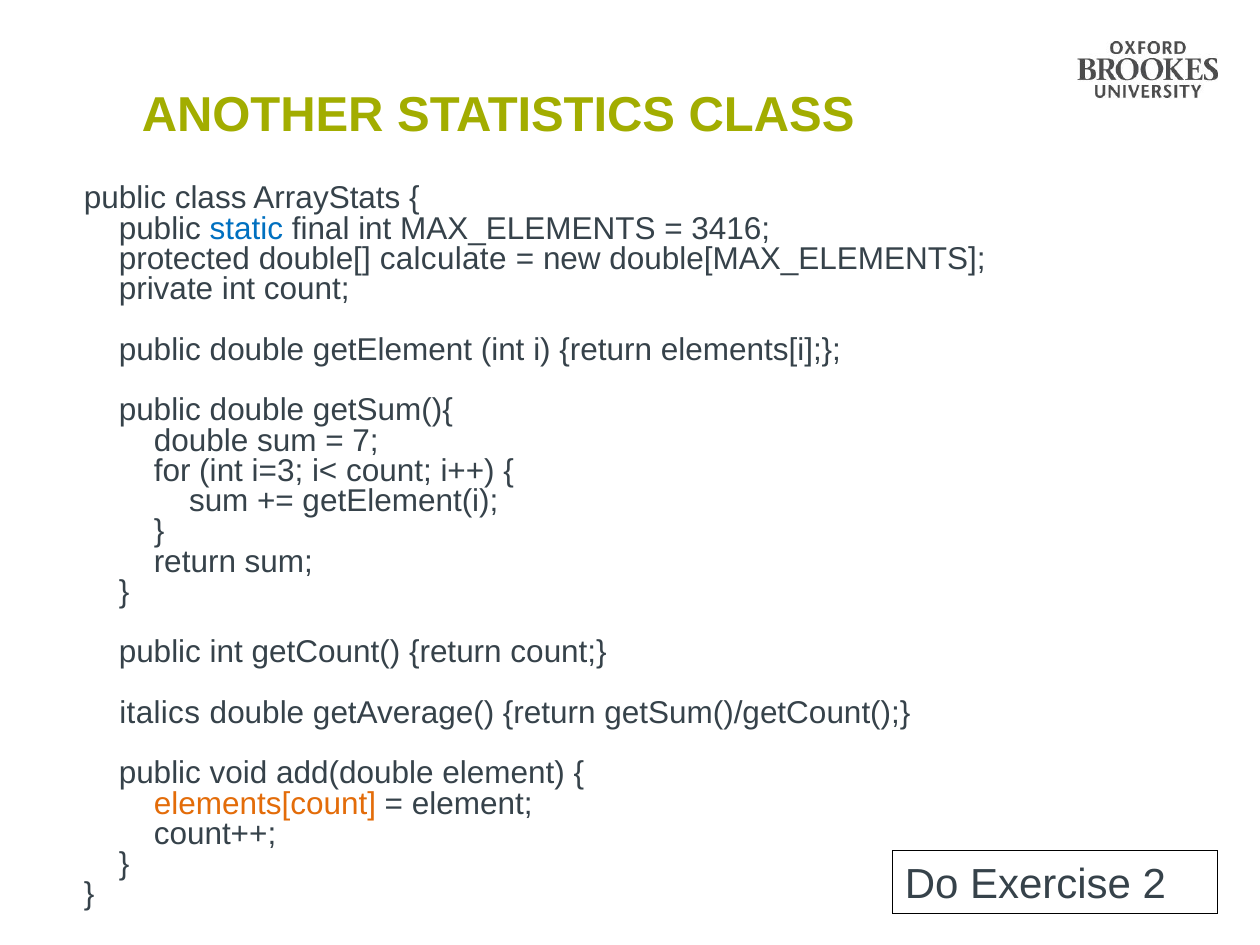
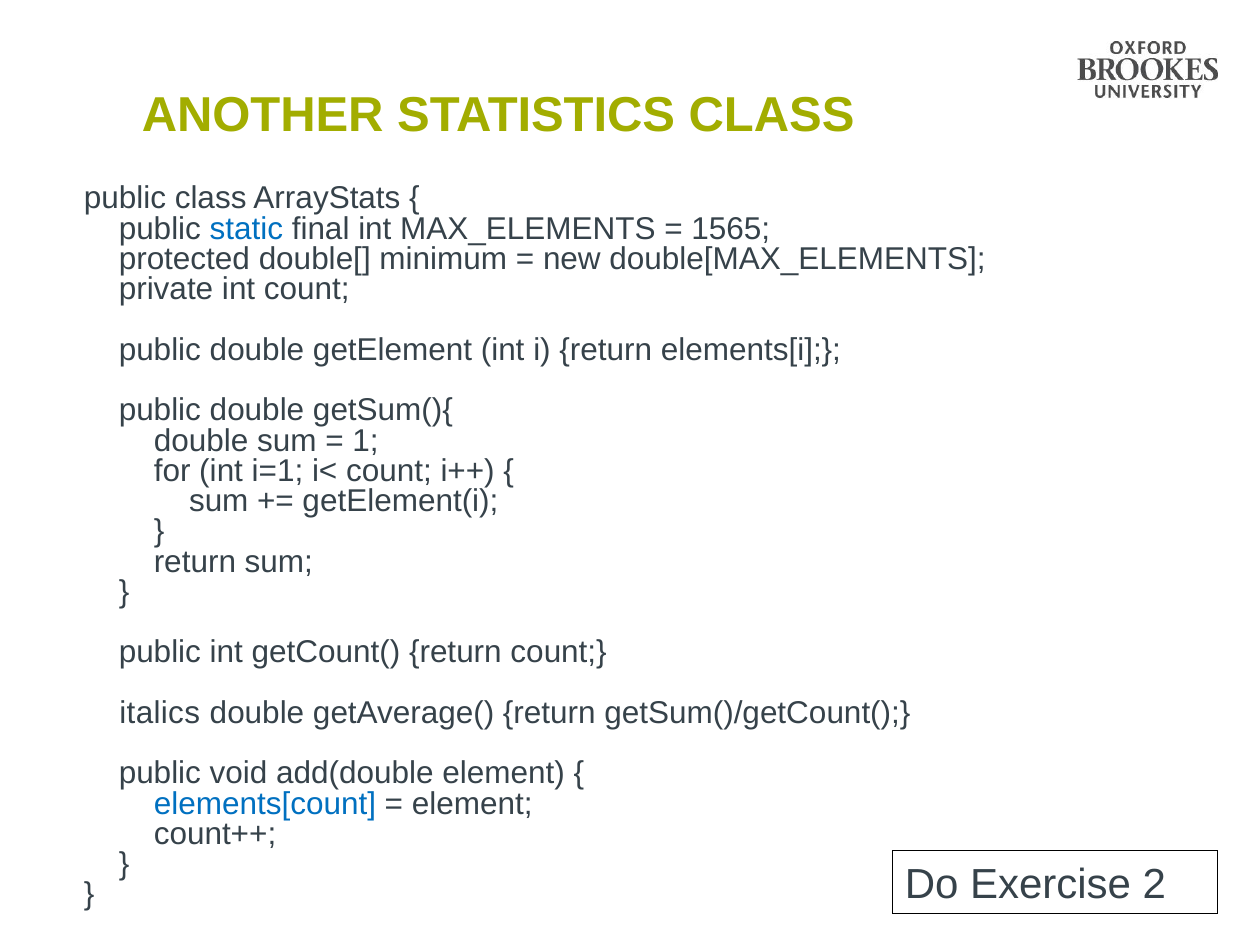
3416: 3416 -> 1565
calculate: calculate -> minimum
7: 7 -> 1
i=3: i=3 -> i=1
elements[count colour: orange -> blue
